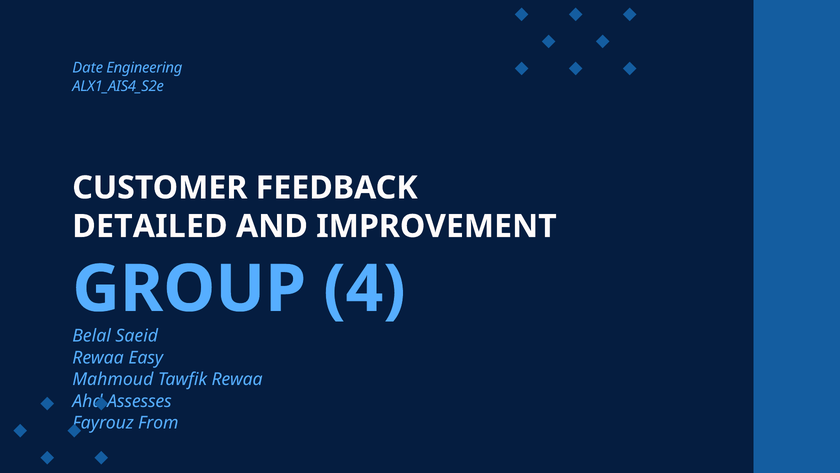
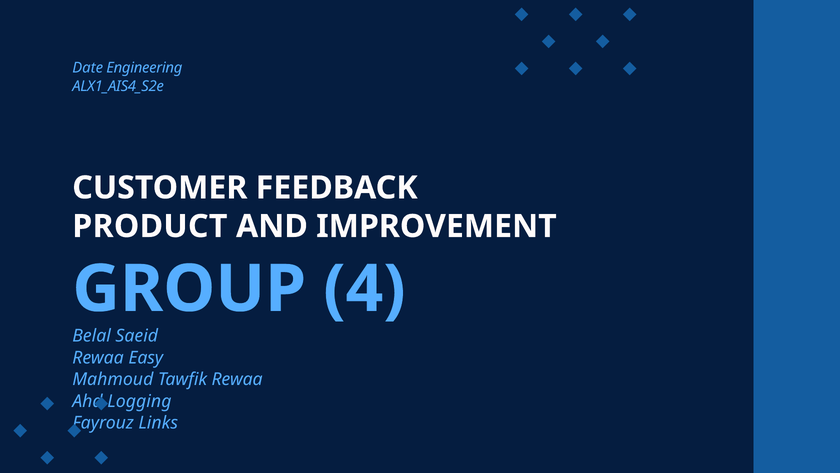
DETAILED: DETAILED -> PRODUCT
Assesses: Assesses -> Logging
From: From -> Links
